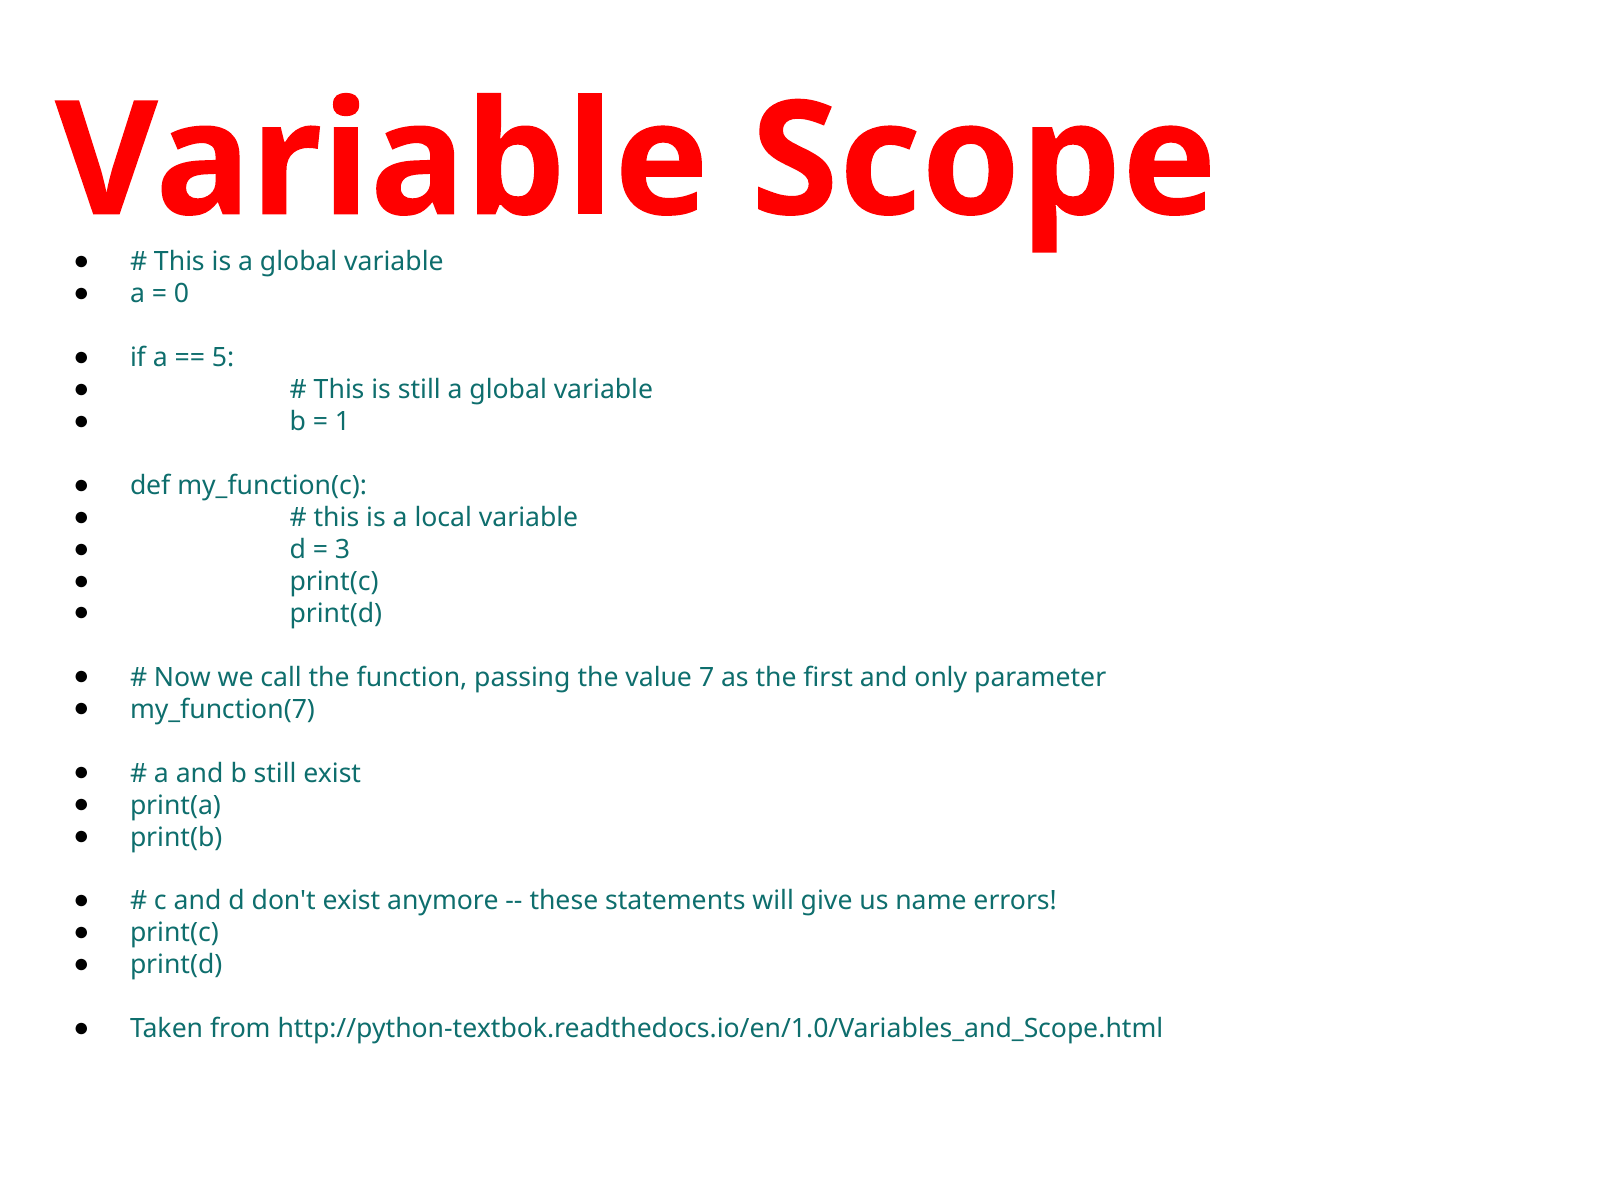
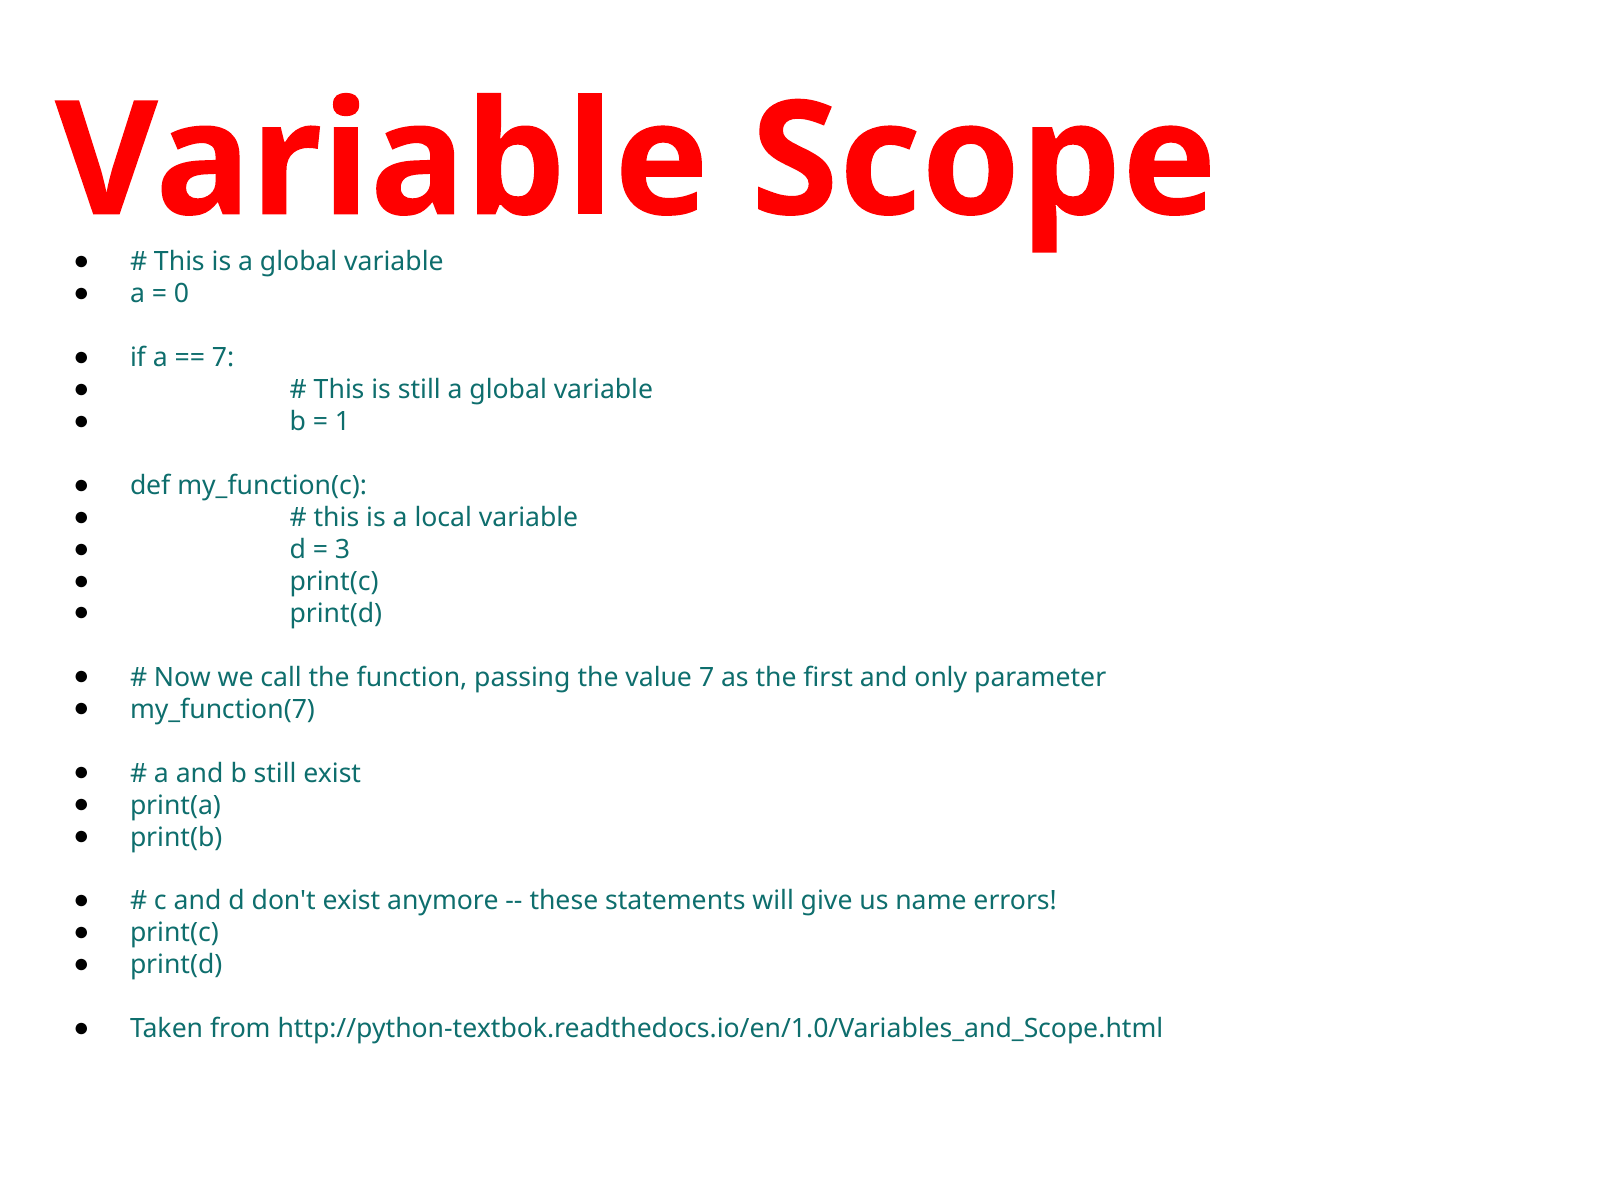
5 at (223, 358): 5 -> 7
